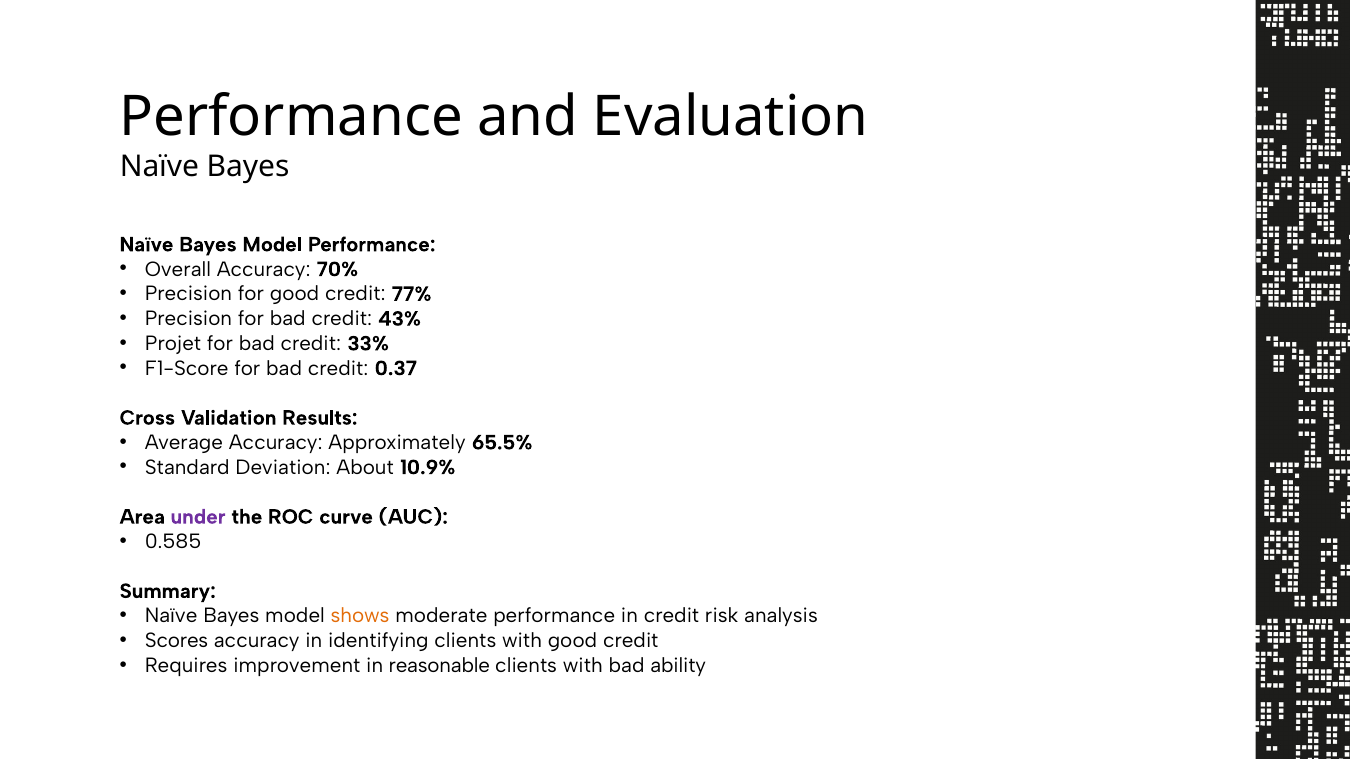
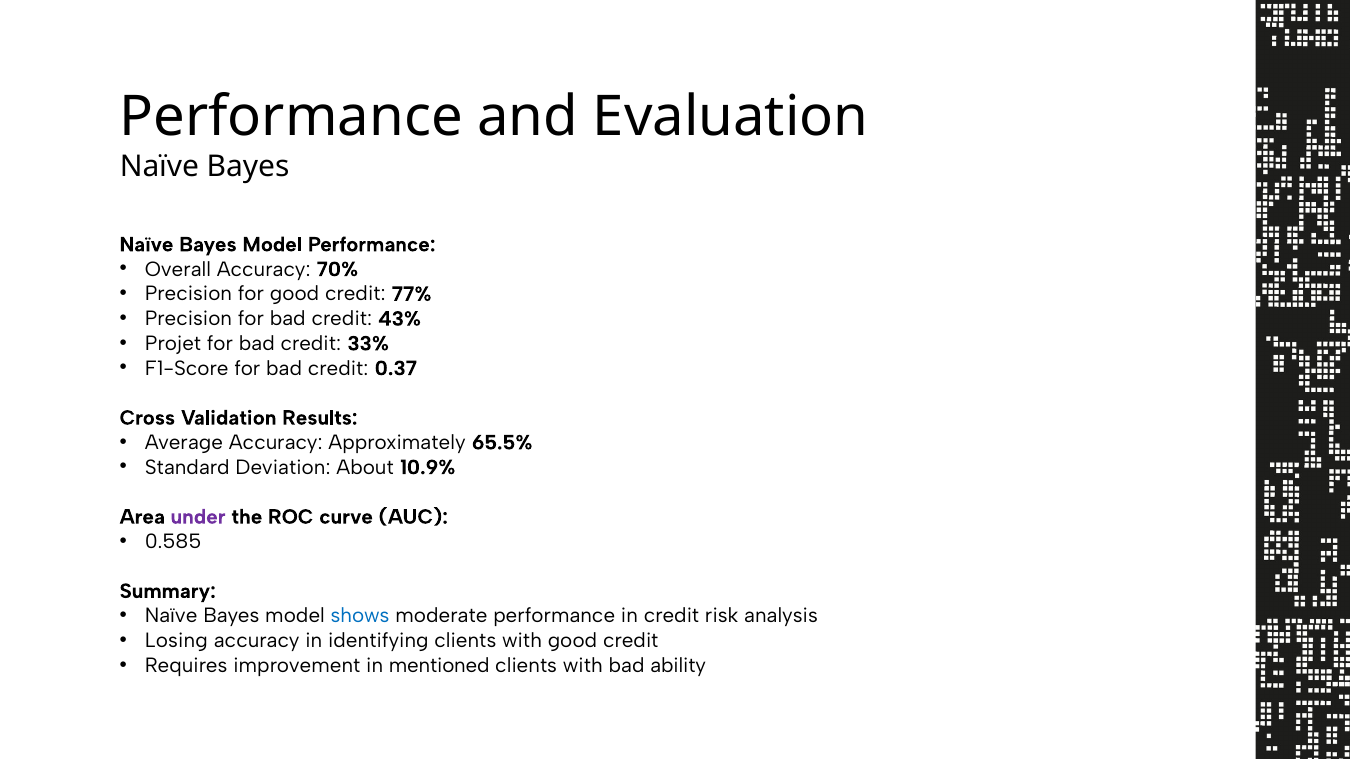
shows colour: orange -> blue
Scores: Scores -> Losing
reasonable: reasonable -> mentioned
